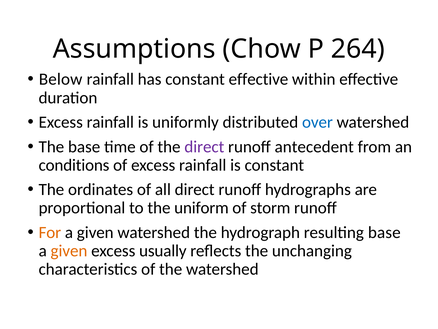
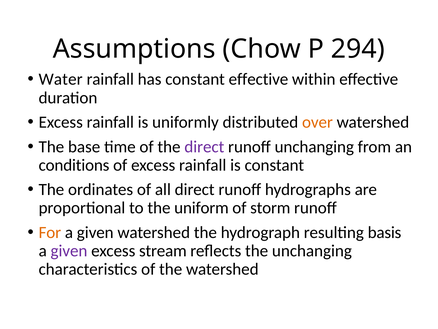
264: 264 -> 294
Below: Below -> Water
over colour: blue -> orange
runoff antecedent: antecedent -> unchanging
resulting base: base -> basis
given at (69, 251) colour: orange -> purple
usually: usually -> stream
